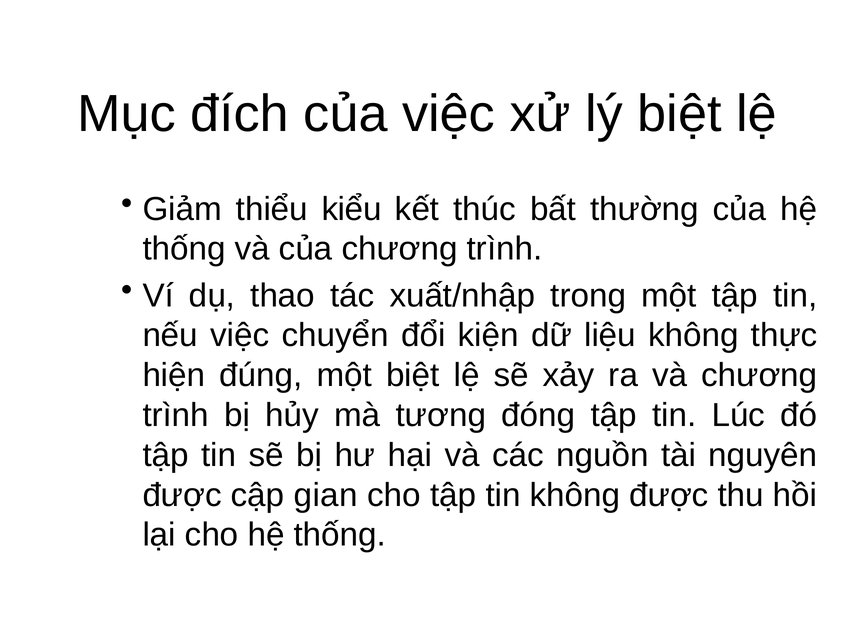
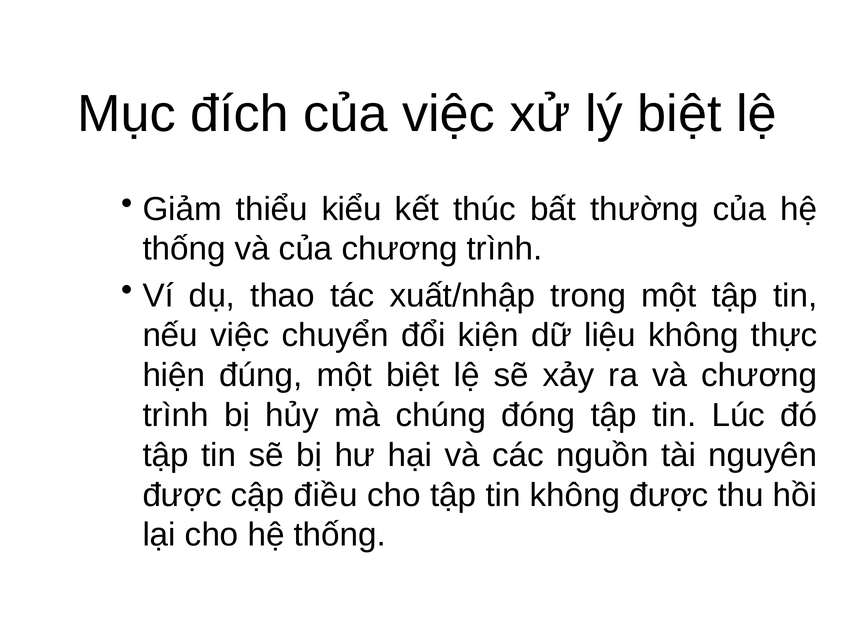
tương: tương -> chúng
gian: gian -> điều
